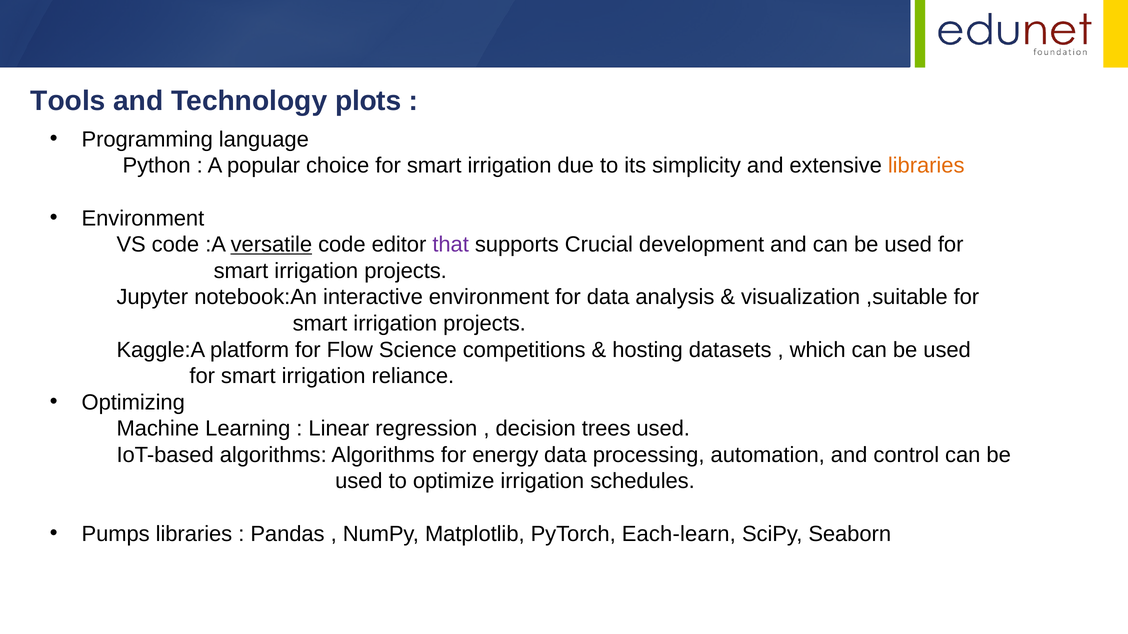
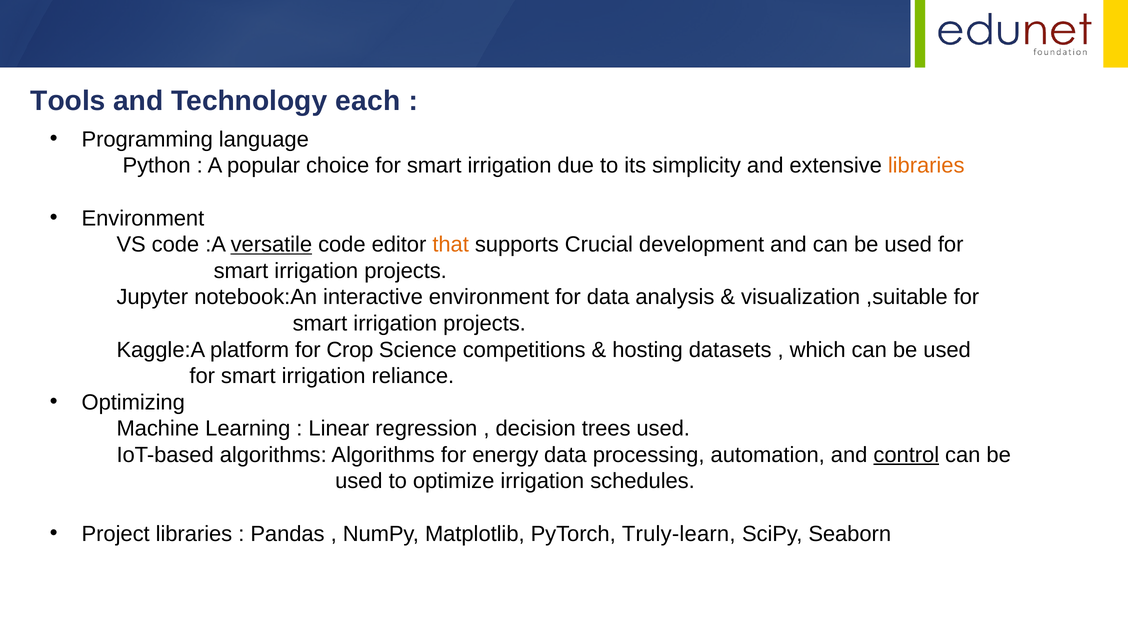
plots: plots -> each
that colour: purple -> orange
Flow: Flow -> Crop
control underline: none -> present
Pumps: Pumps -> Project
Each-learn: Each-learn -> Truly-learn
